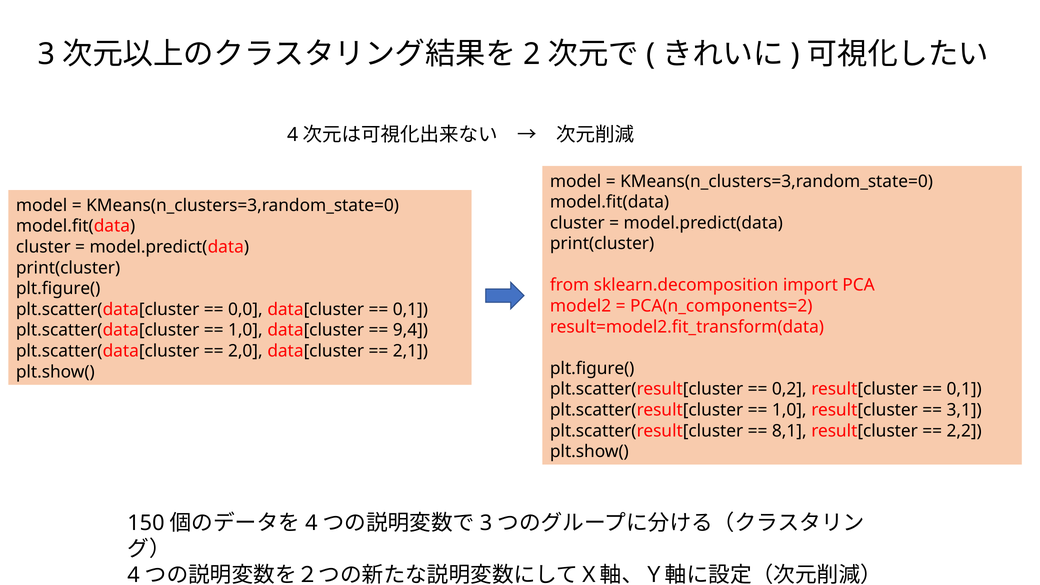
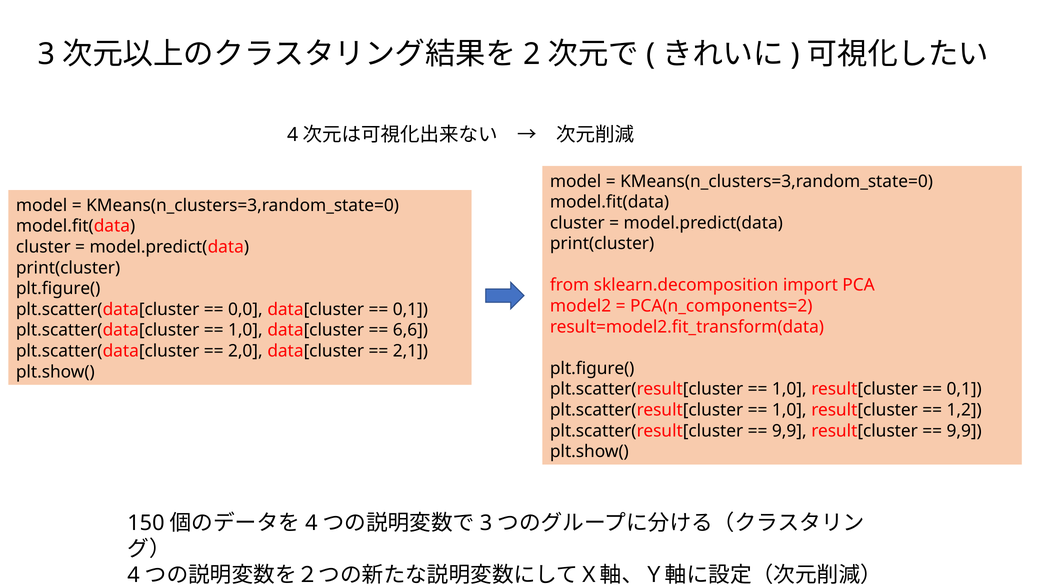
9,4: 9,4 -> 6,6
0,2 at (789, 389): 0,2 -> 1,0
3,1: 3,1 -> 1,2
8,1 at (789, 431): 8,1 -> 9,9
2,2 at (964, 431): 2,2 -> 9,9
